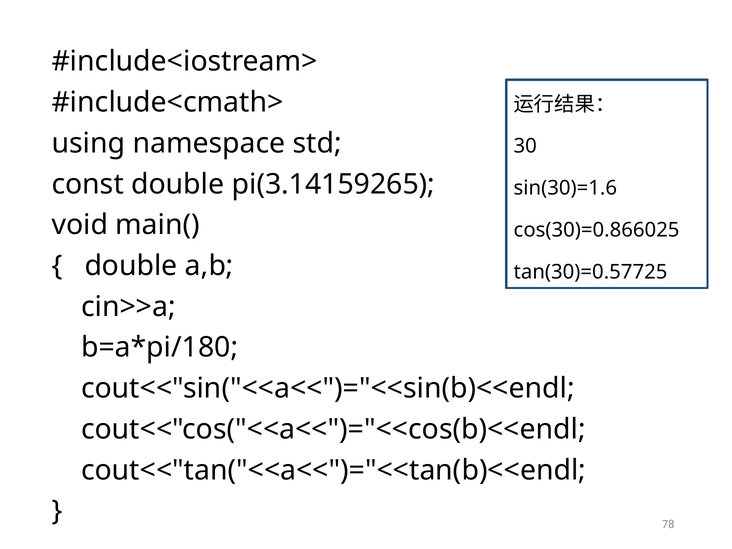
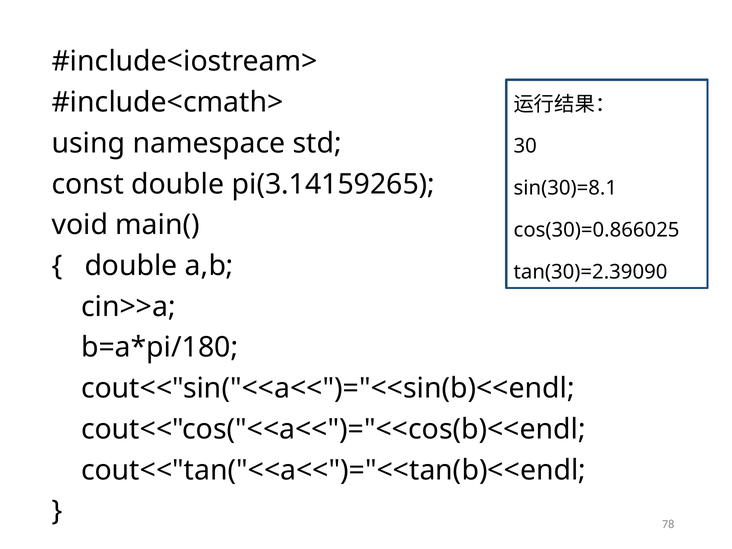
sin(30)=1.6: sin(30)=1.6 -> sin(30)=8.1
tan(30)=0.57725: tan(30)=0.57725 -> tan(30)=2.39090
